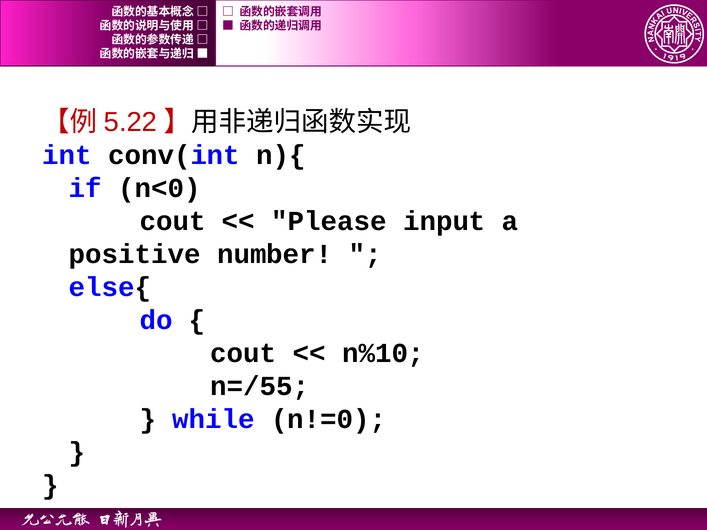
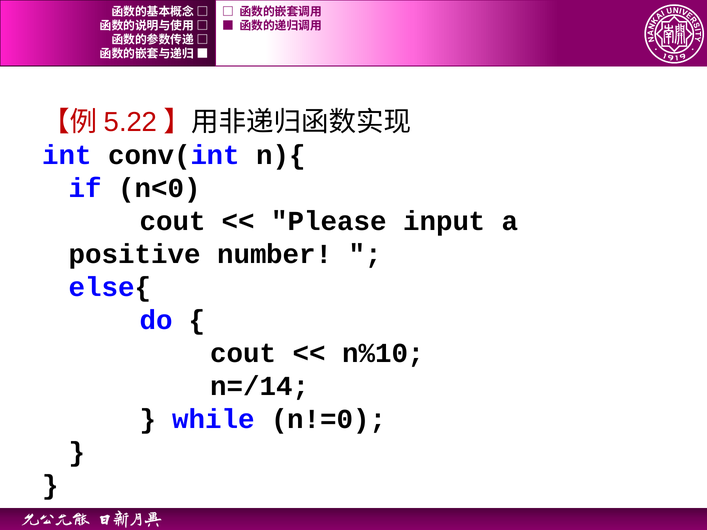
n=/55: n=/55 -> n=/14
